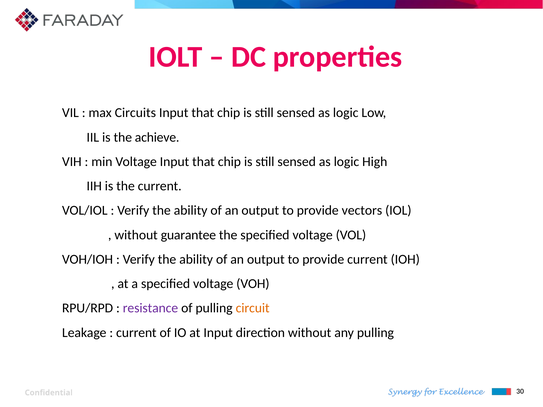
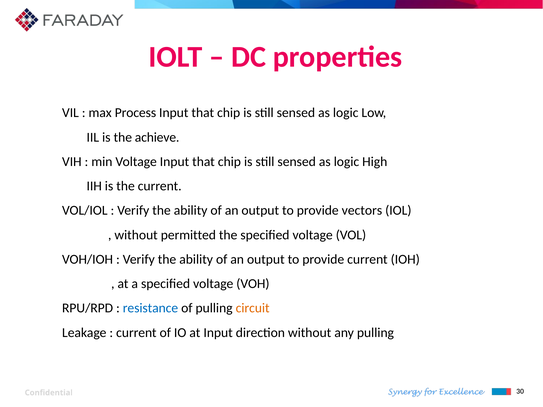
Circuits: Circuits -> Process
guarantee: guarantee -> permitted
resistance colour: purple -> blue
